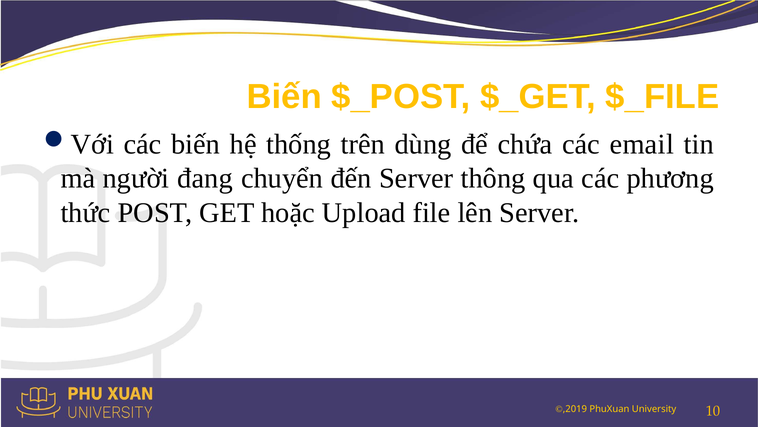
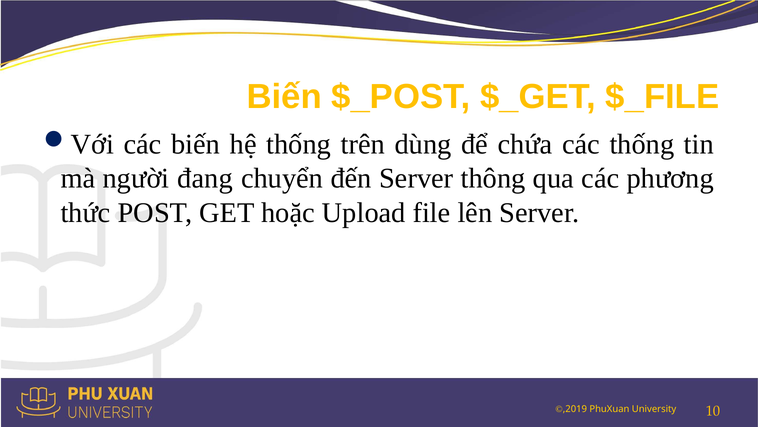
các email: email -> thống
